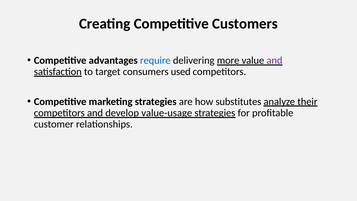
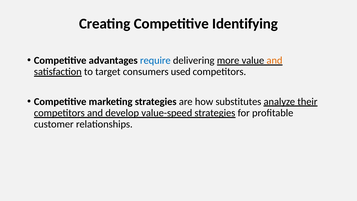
Customers: Customers -> Identifying
and at (274, 60) colour: purple -> orange
value-usage: value-usage -> value-speed
